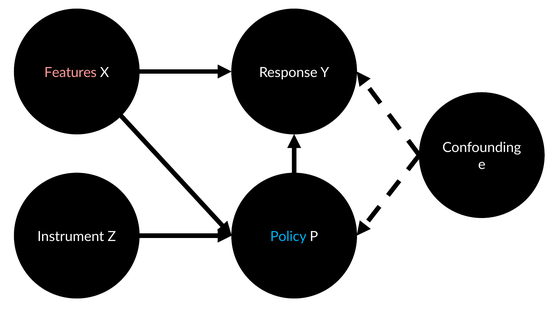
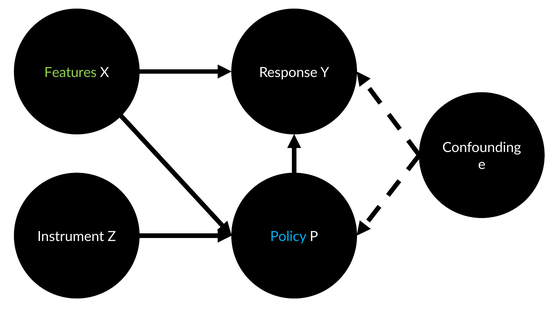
Features colour: pink -> light green
